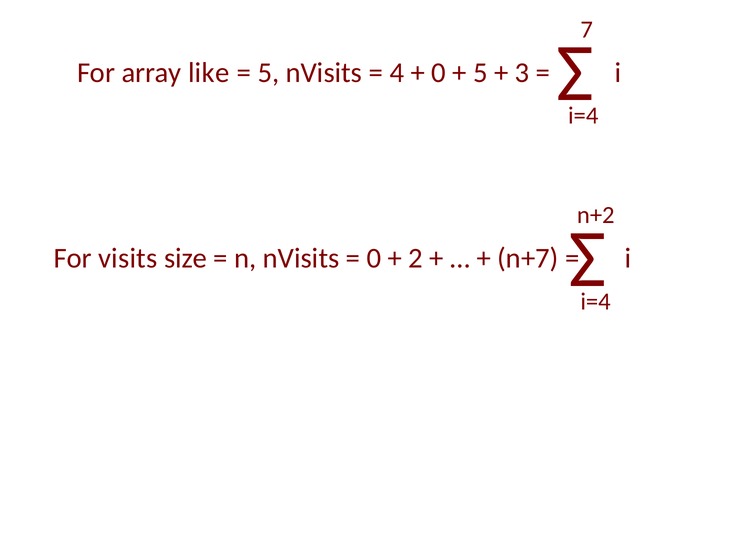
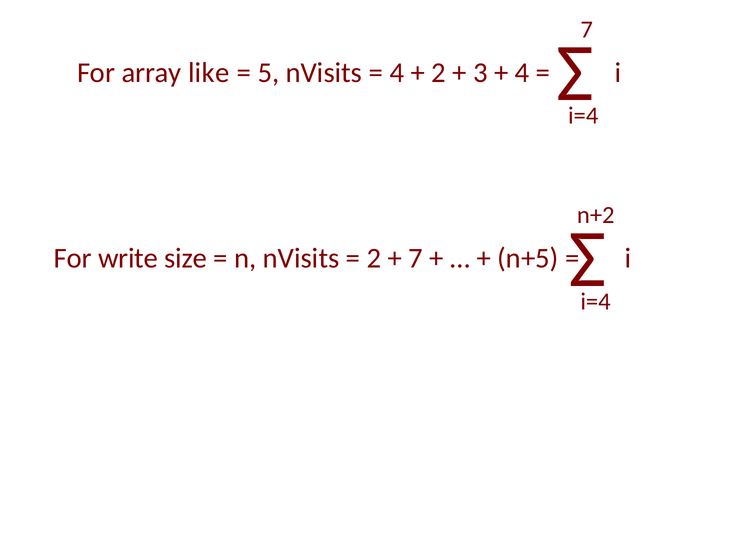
0 at (439, 73): 0 -> 2
5 at (480, 73): 5 -> 3
3 at (522, 73): 3 -> 4
visits: visits -> write
0 at (374, 259): 0 -> 2
2 at (416, 259): 2 -> 7
n+7: n+7 -> n+5
